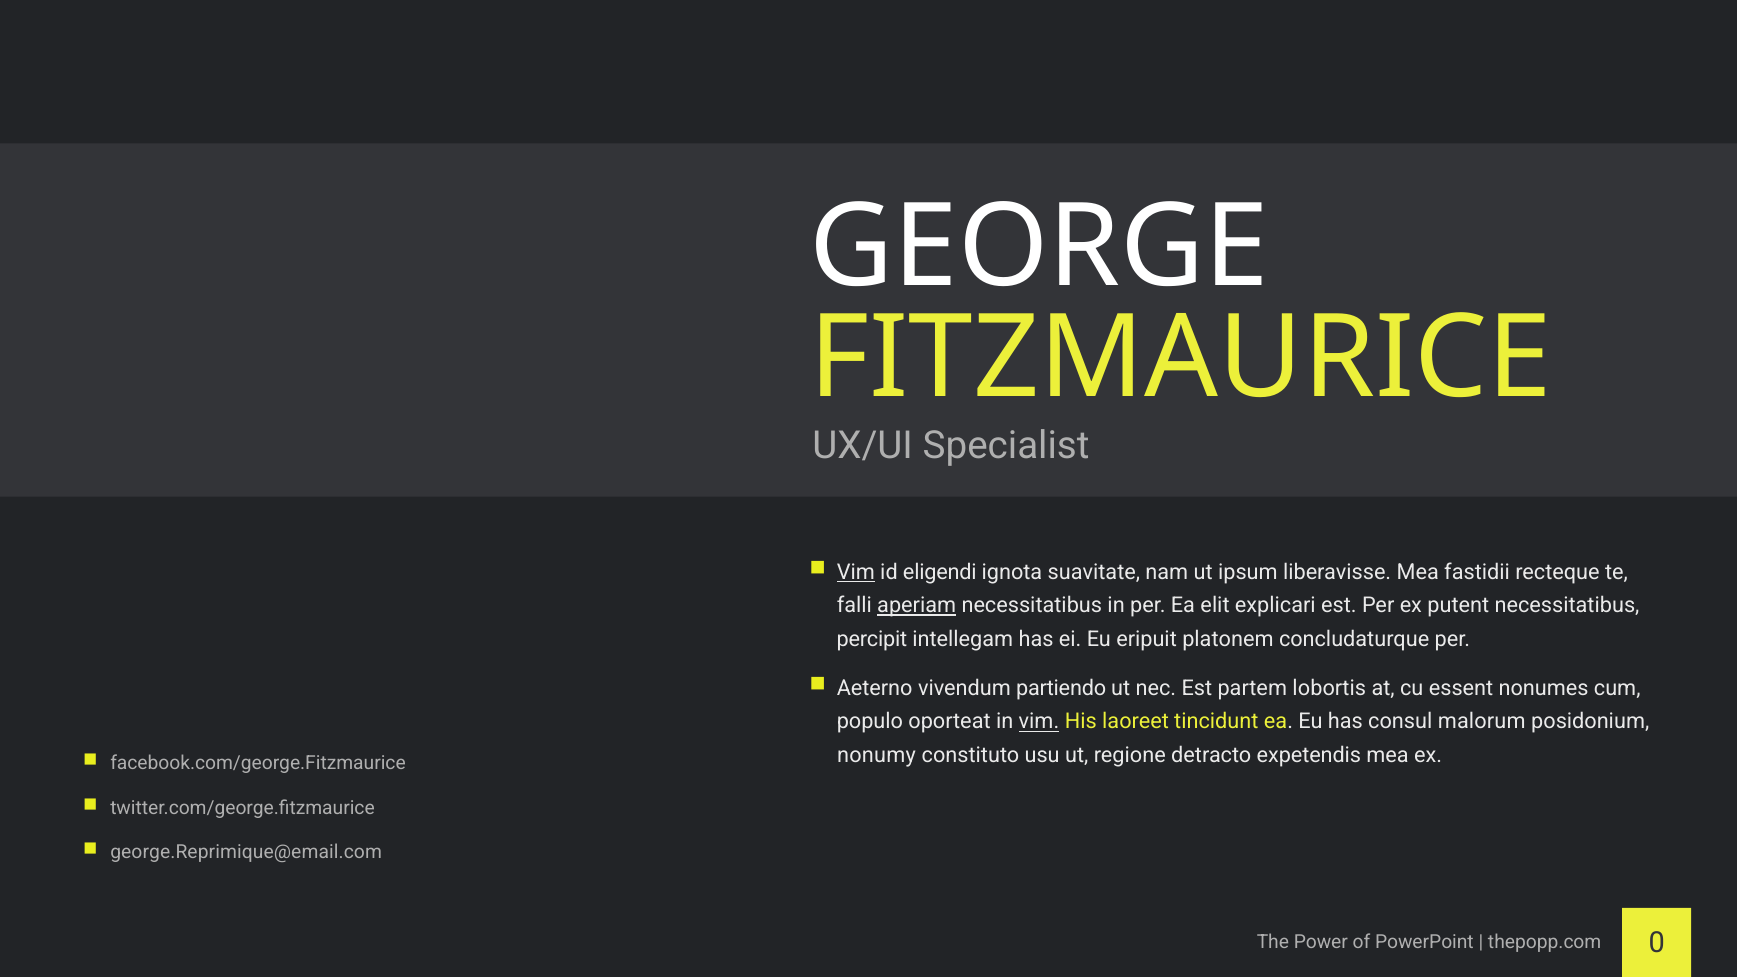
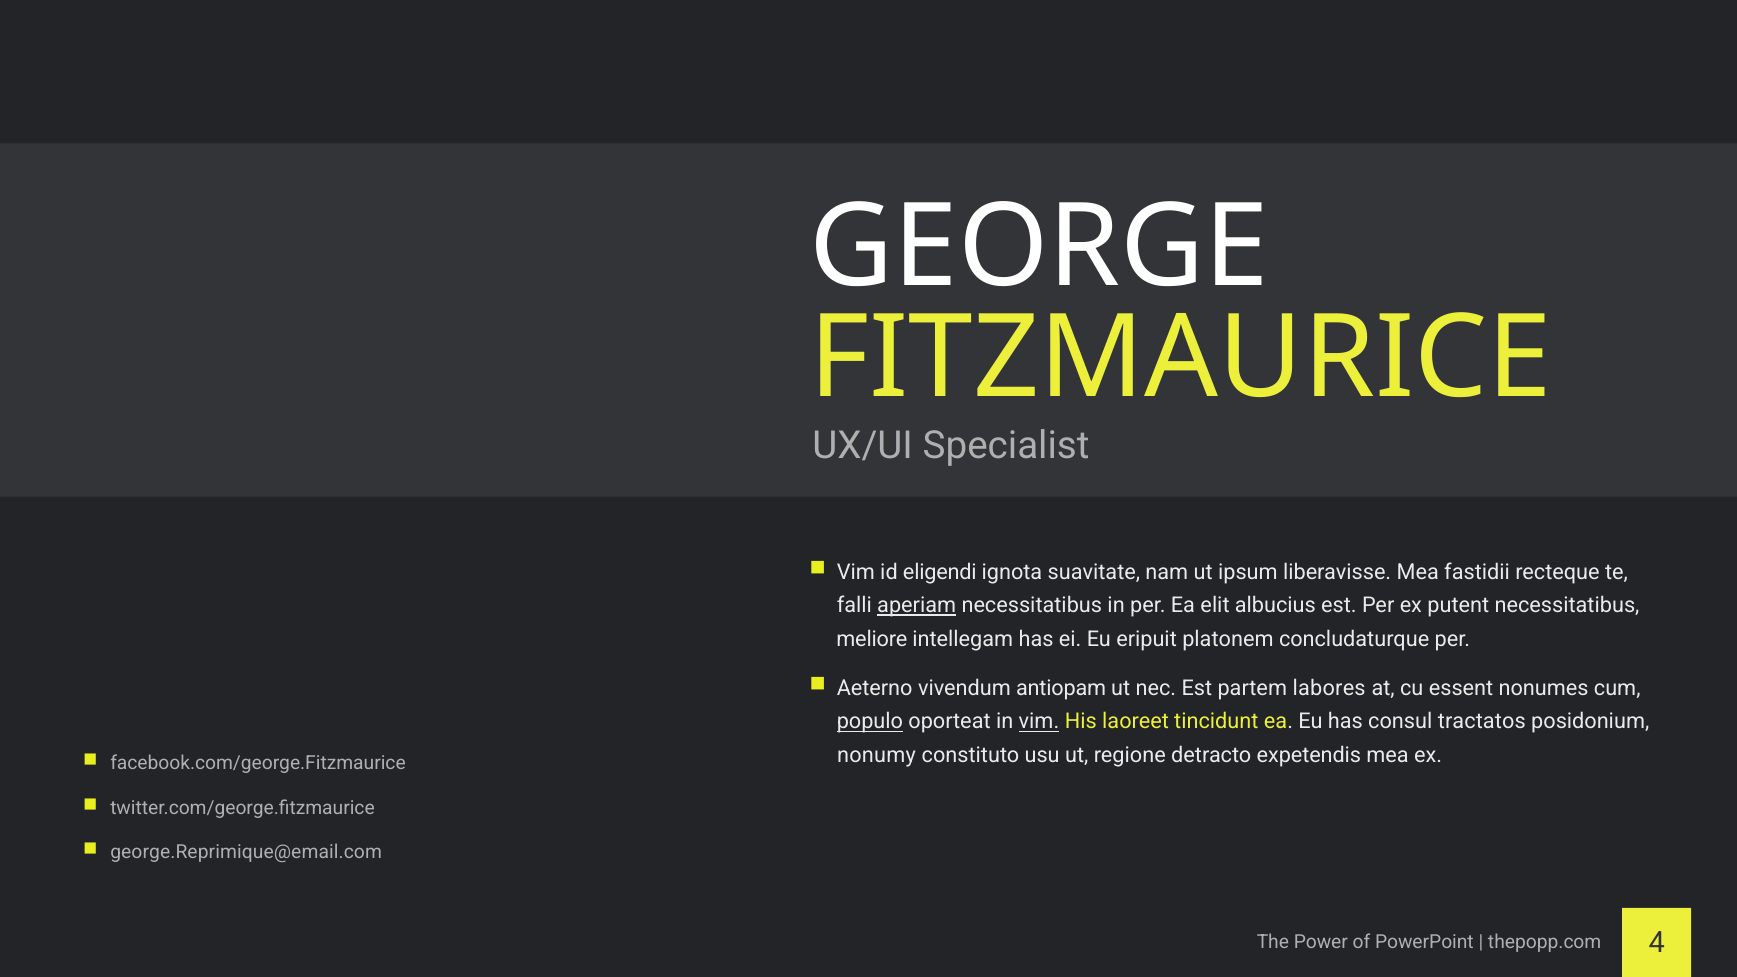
Vim at (856, 572) underline: present -> none
explicari: explicari -> albucius
percipit: percipit -> meliore
partiendo: partiendo -> antiopam
lobortis: lobortis -> labores
populo underline: none -> present
malorum: malorum -> tractatos
0: 0 -> 4
